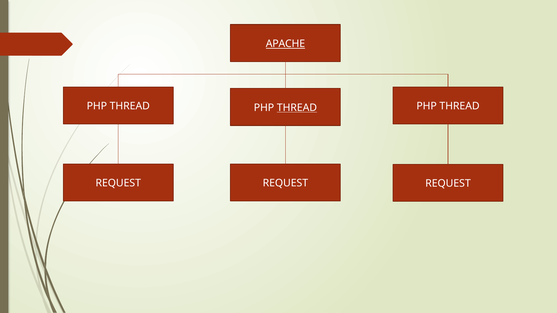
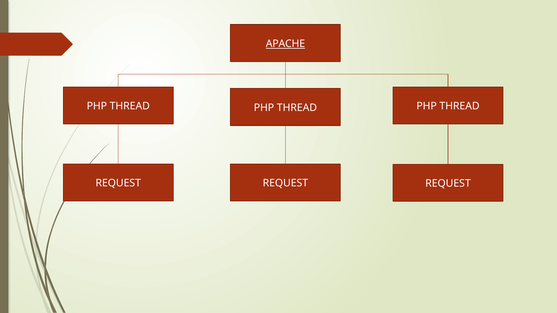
THREAD at (297, 108) underline: present -> none
